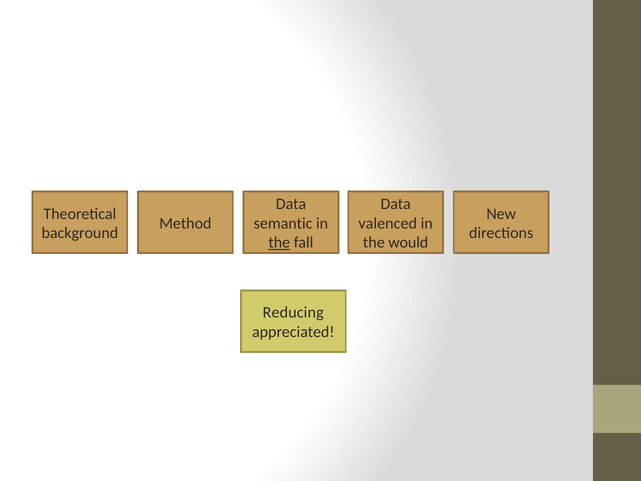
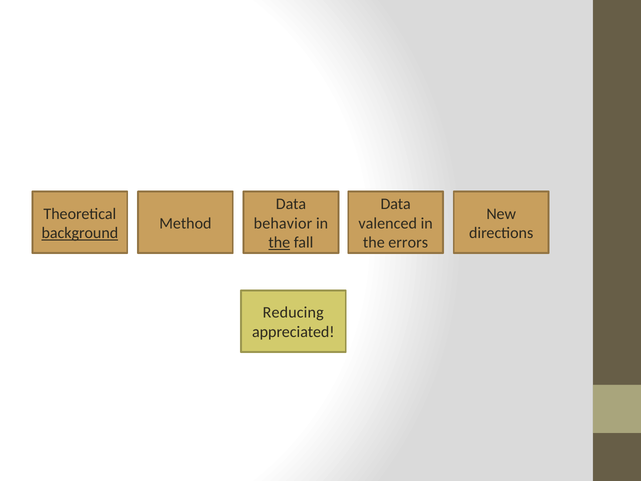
semantic: semantic -> behavior
background underline: none -> present
would: would -> errors
